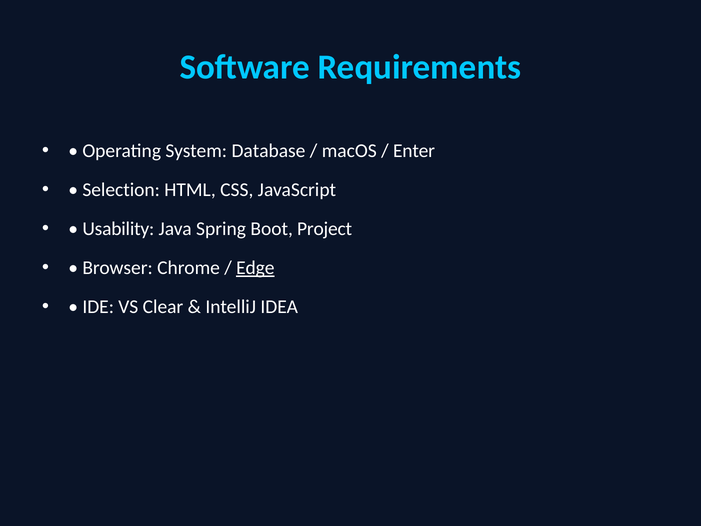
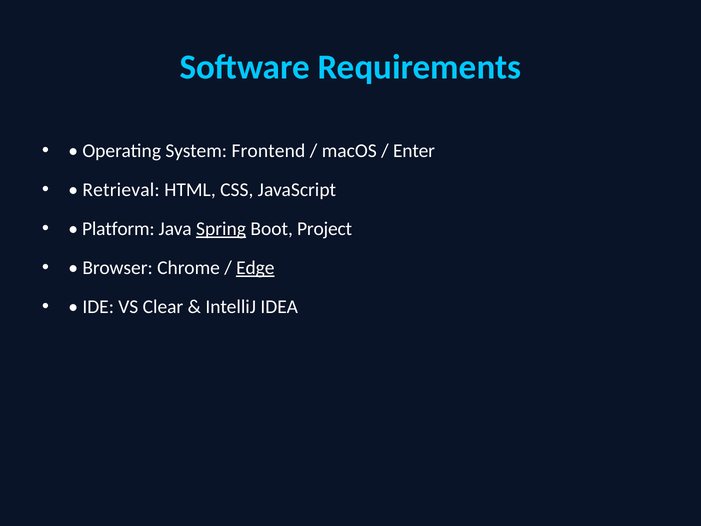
Database: Database -> Frontend
Selection: Selection -> Retrieval
Usability: Usability -> Platform
Spring underline: none -> present
